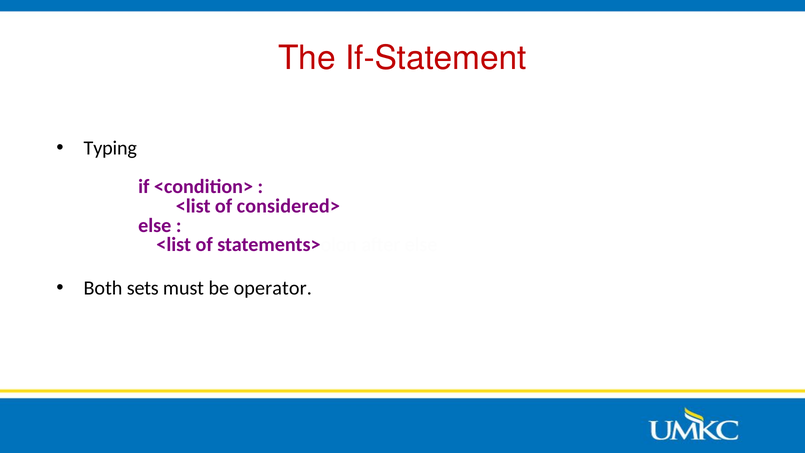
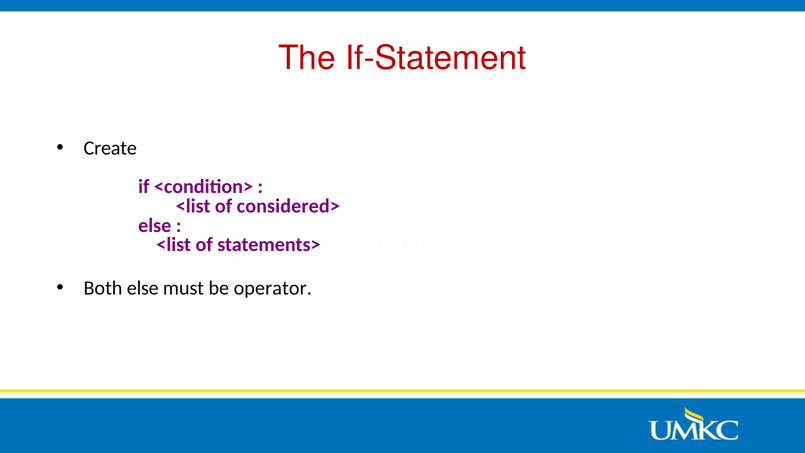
Typing: Typing -> Create
Both sets: sets -> else
